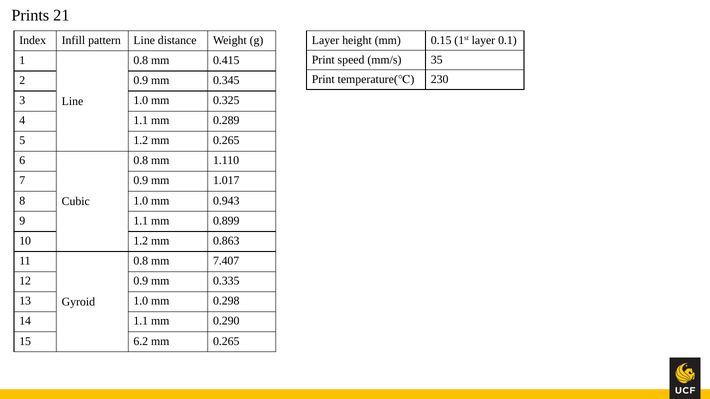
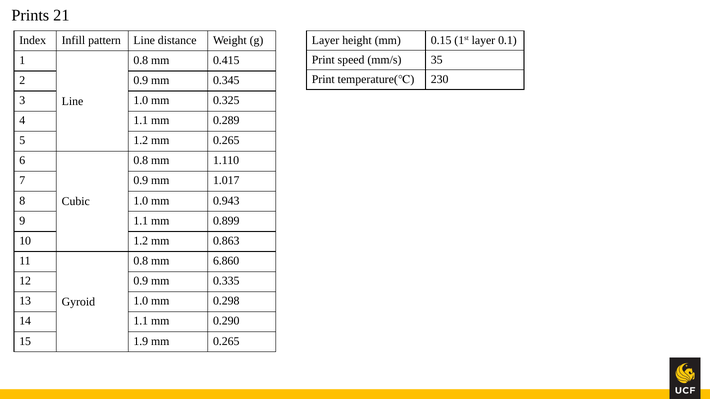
7.407: 7.407 -> 6.860
6.2: 6.2 -> 1.9
